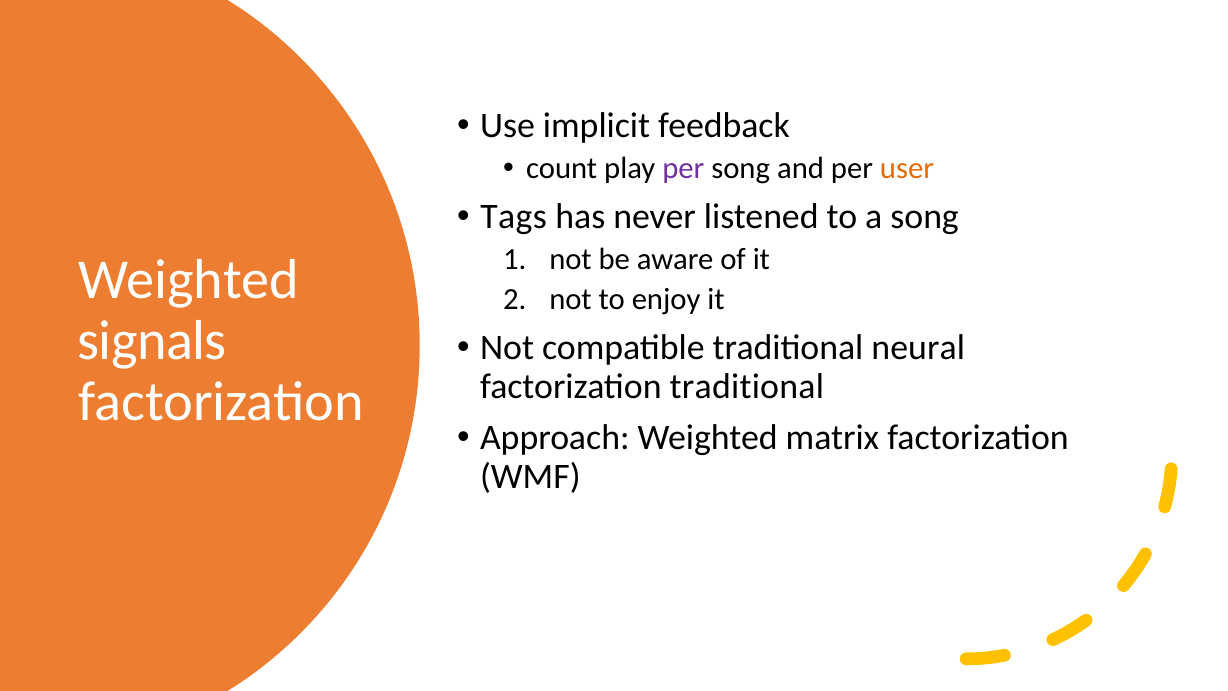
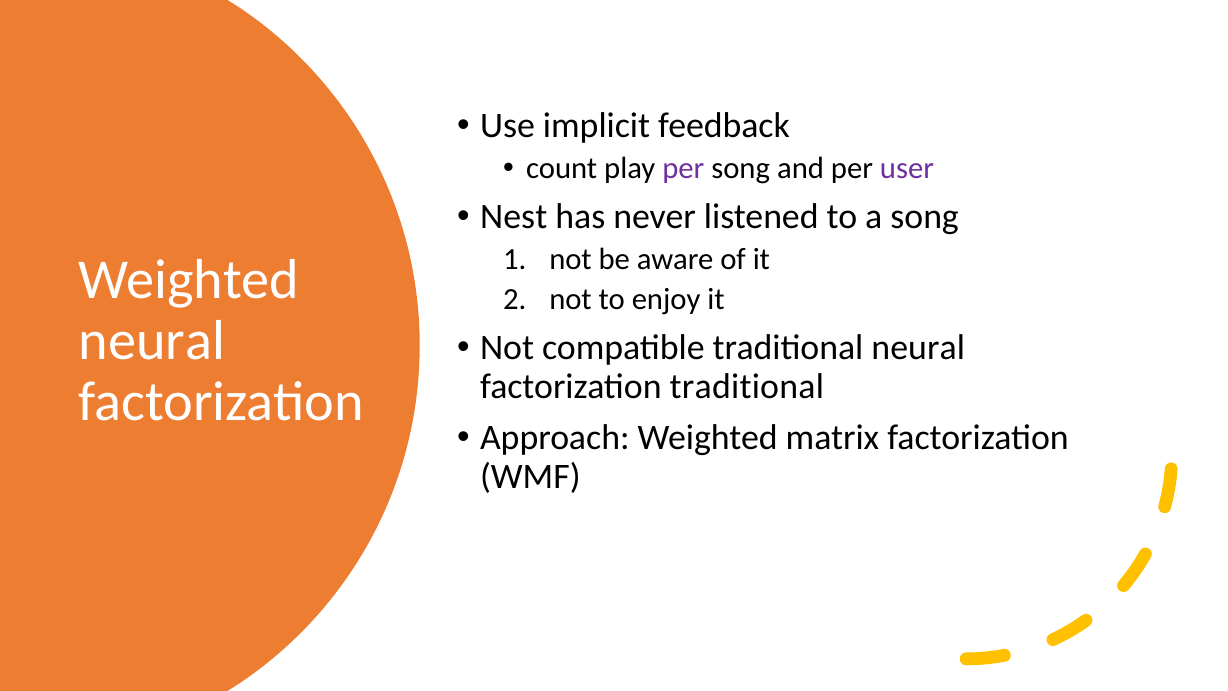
user colour: orange -> purple
Tags: Tags -> Nest
signals at (152, 341): signals -> neural
